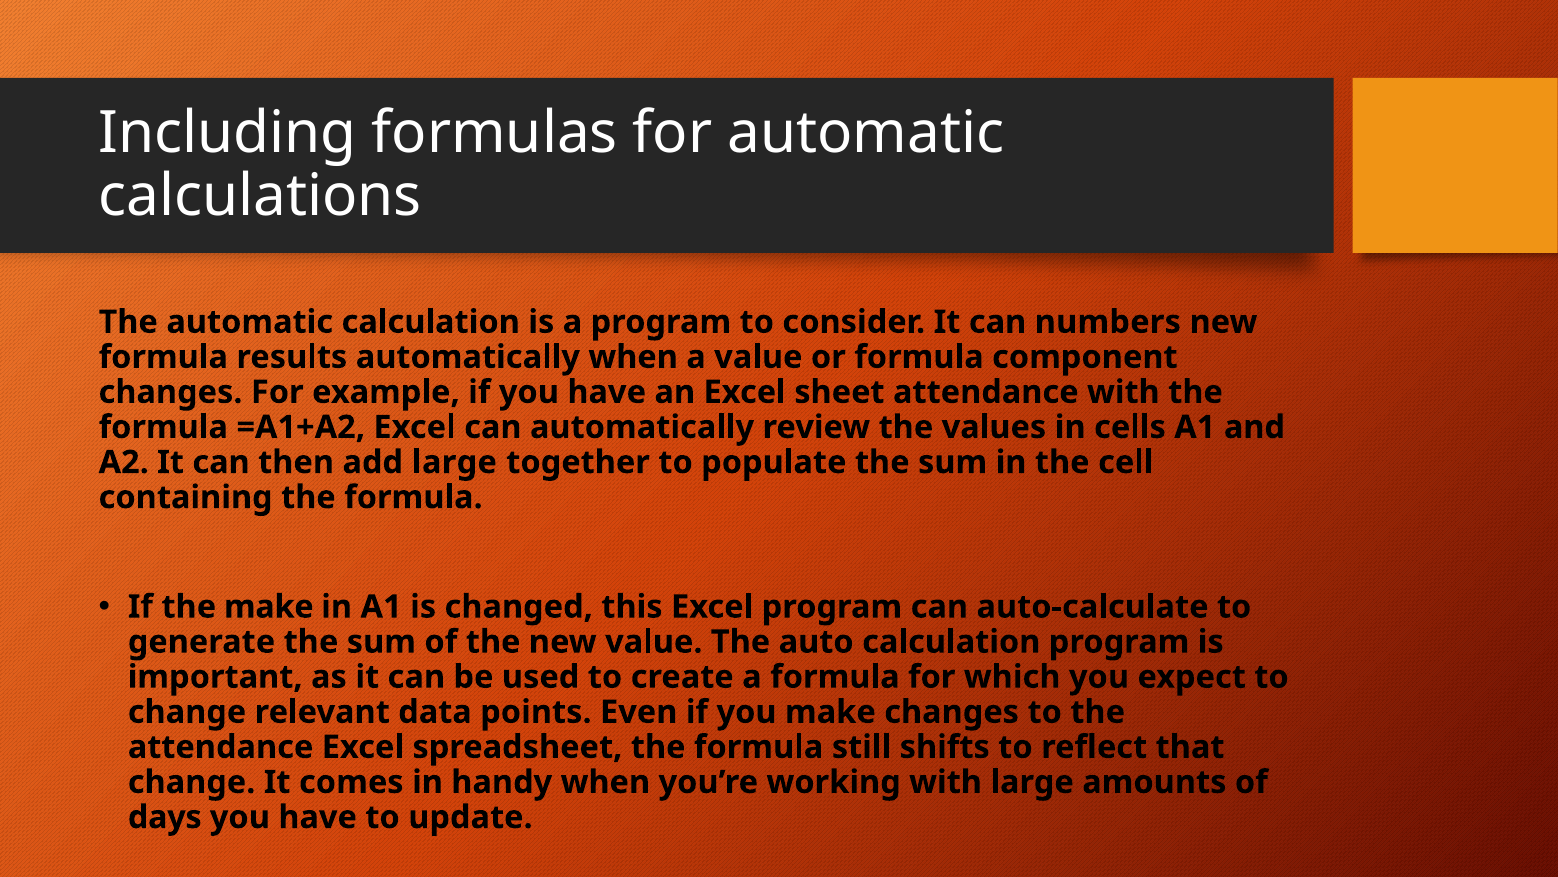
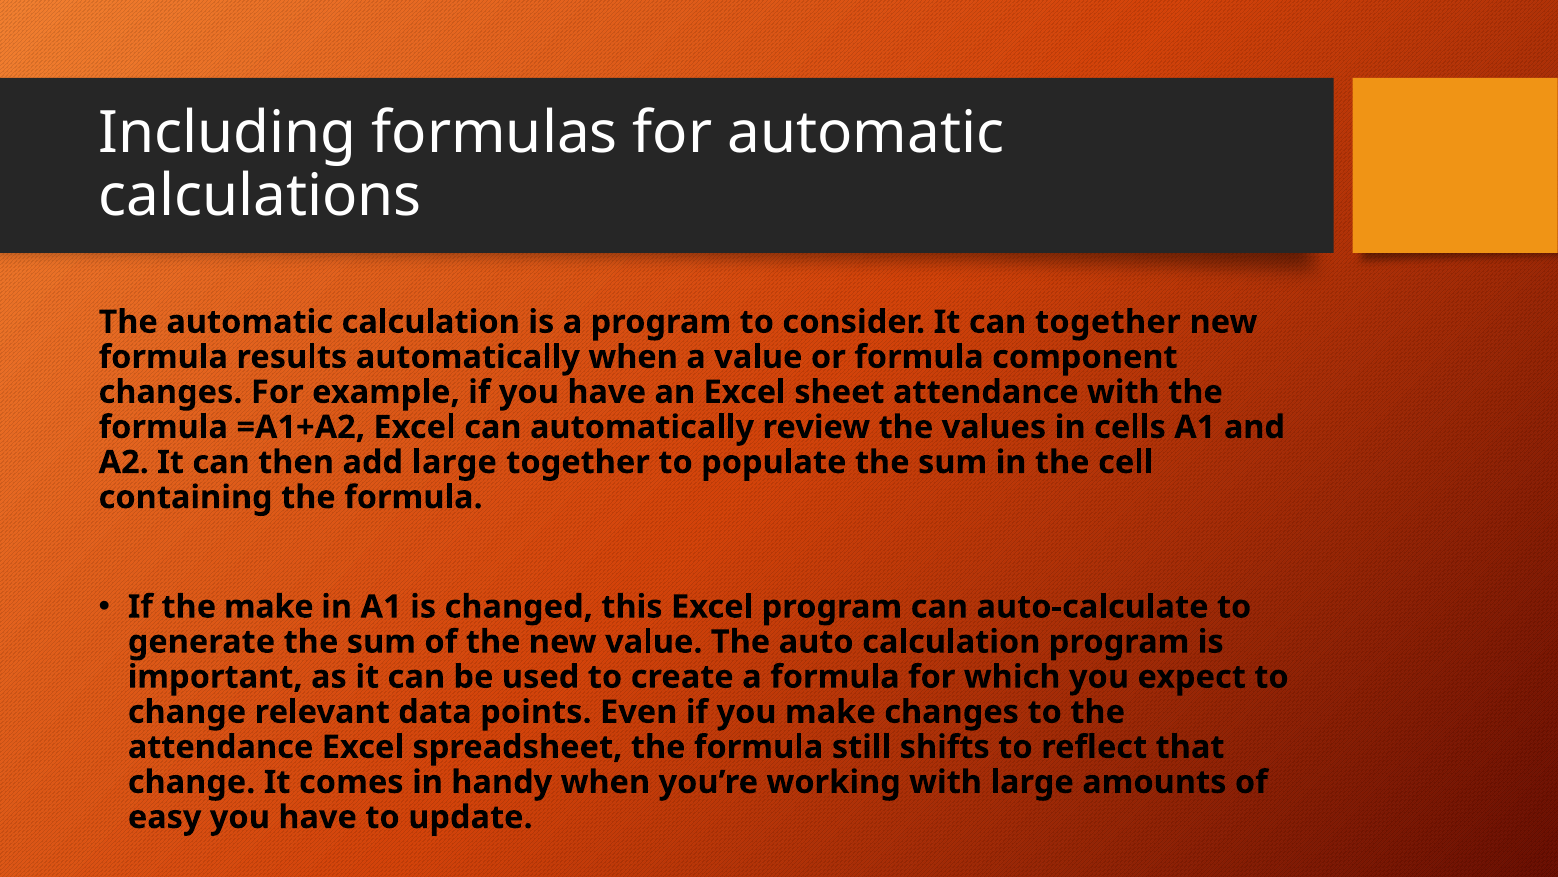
can numbers: numbers -> together
days: days -> easy
